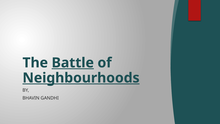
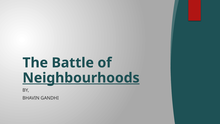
Battle underline: present -> none
